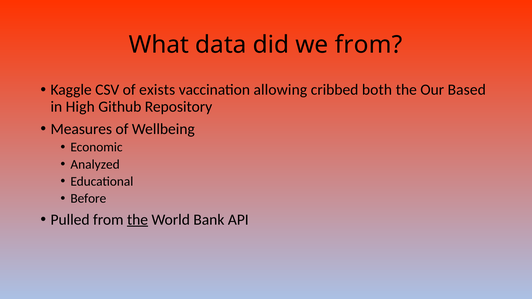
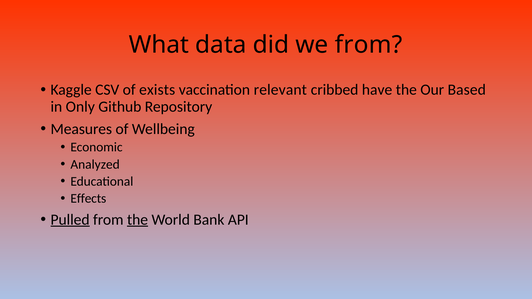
allowing: allowing -> relevant
both: both -> have
High: High -> Only
Before: Before -> Effects
Pulled underline: none -> present
